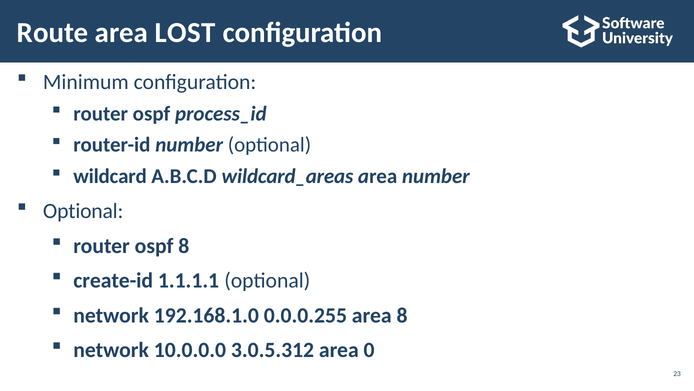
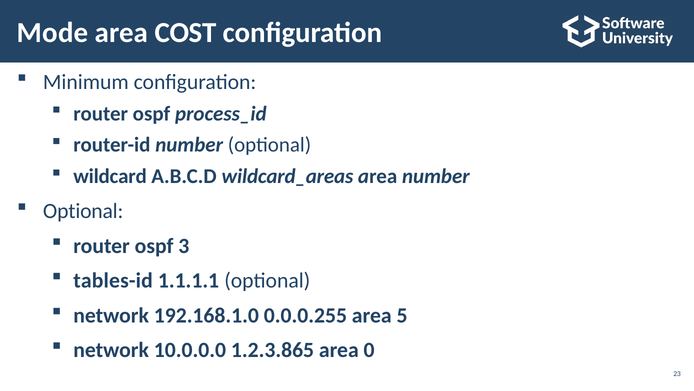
Route: Route -> Mode
LOST: LOST -> COST
ospf 8: 8 -> 3
create-id: create-id -> tables-id
area 8: 8 -> 5
3.0.5.312: 3.0.5.312 -> 1.2.3.865
